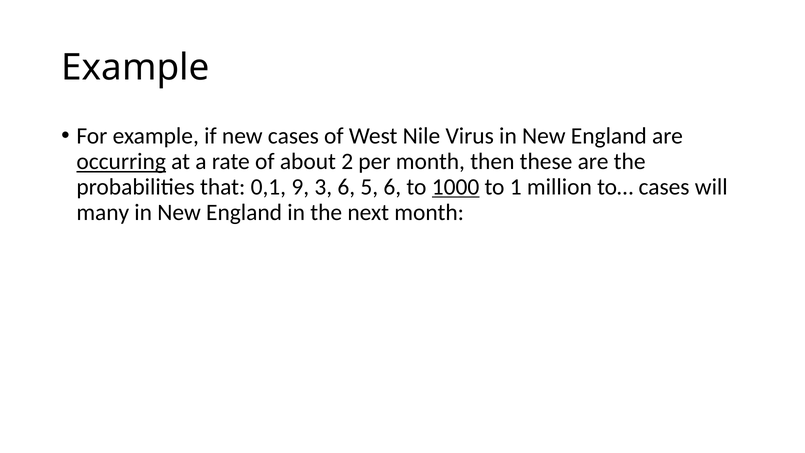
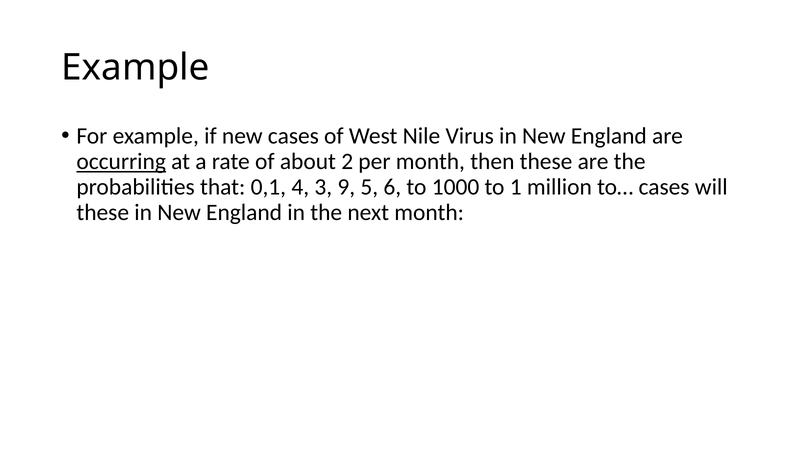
9: 9 -> 4
3 6: 6 -> 9
1000 underline: present -> none
many at (103, 212): many -> these
